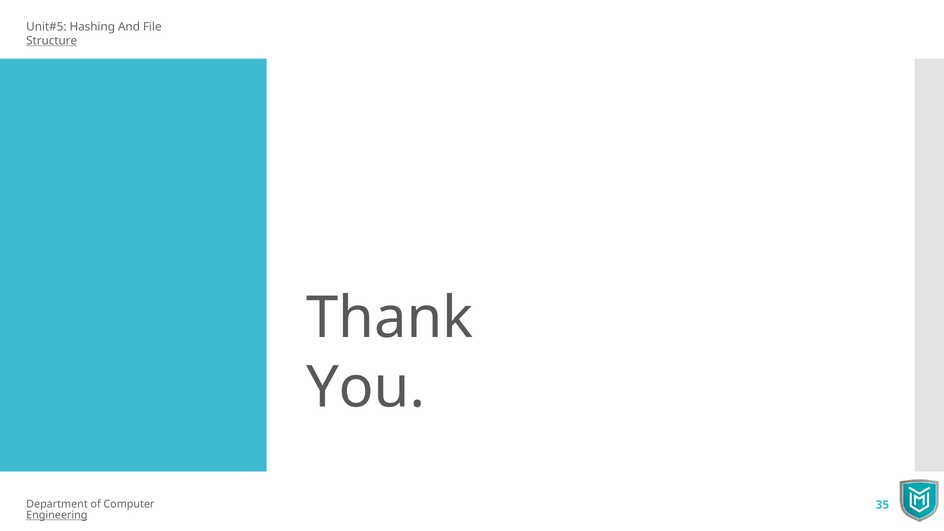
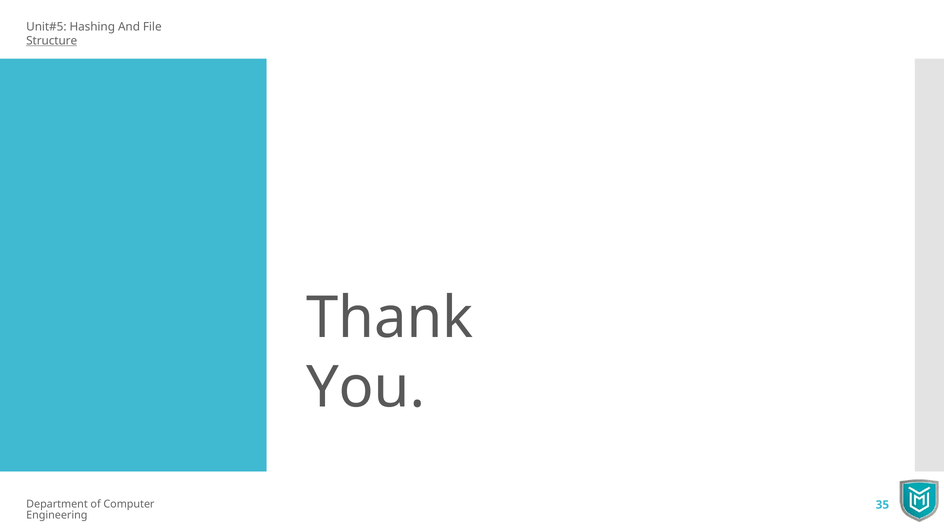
Engineering underline: present -> none
